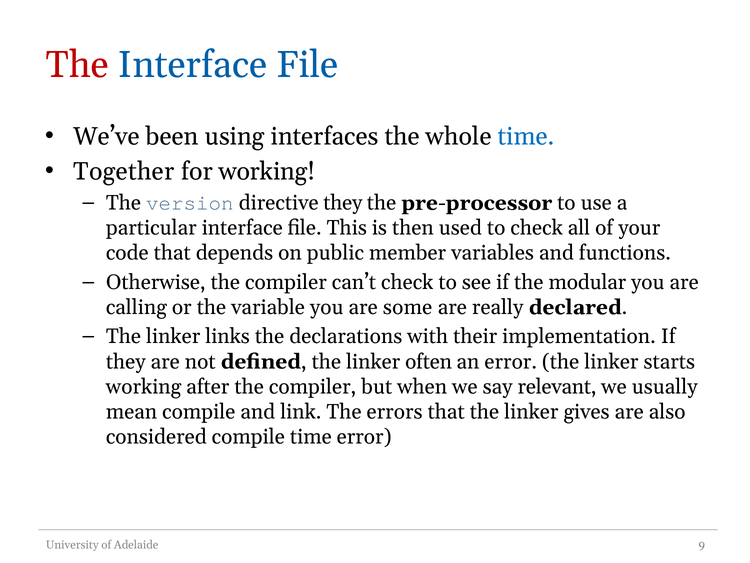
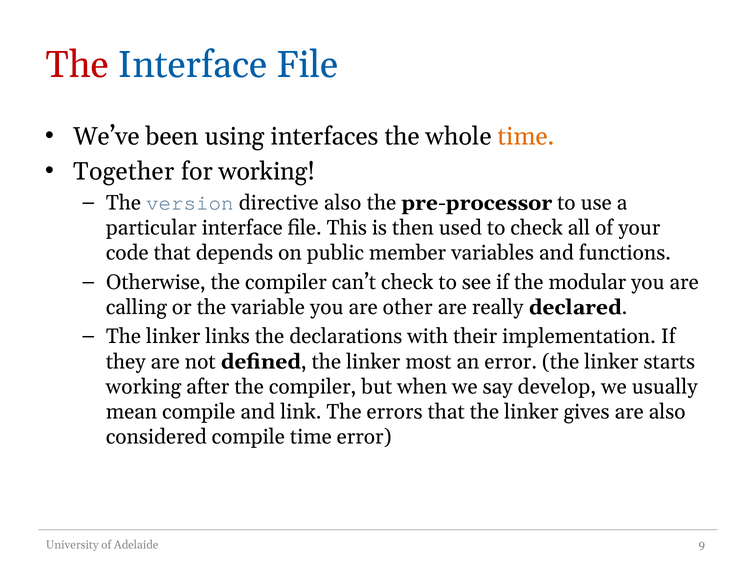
time at (526, 136) colour: blue -> orange
directive they: they -> also
some: some -> other
often: often -> most
relevant: relevant -> develop
